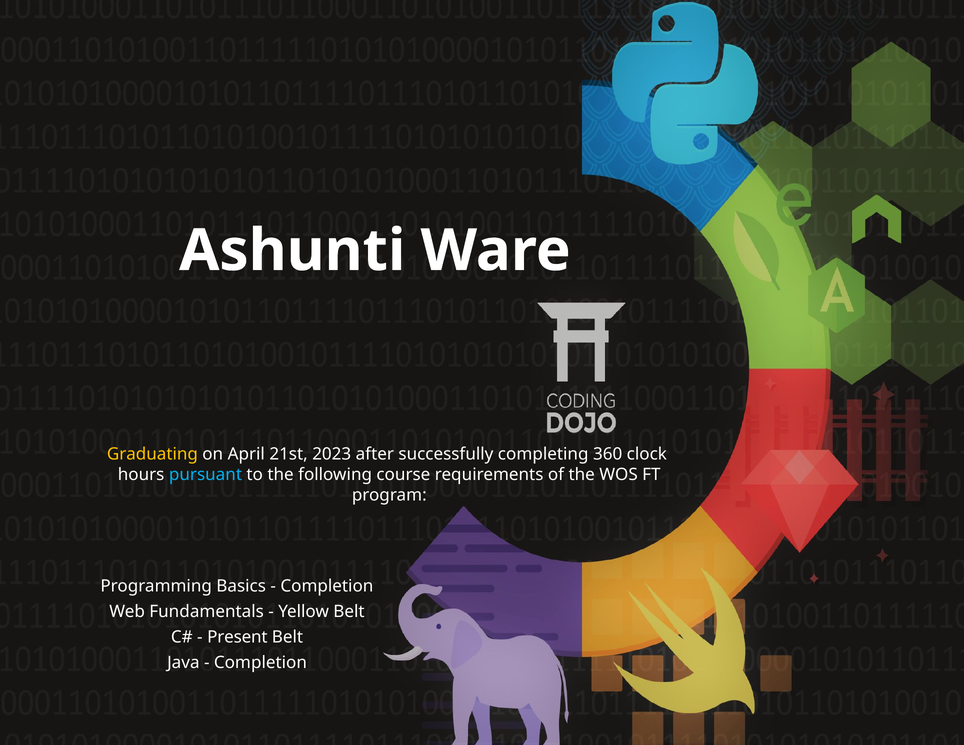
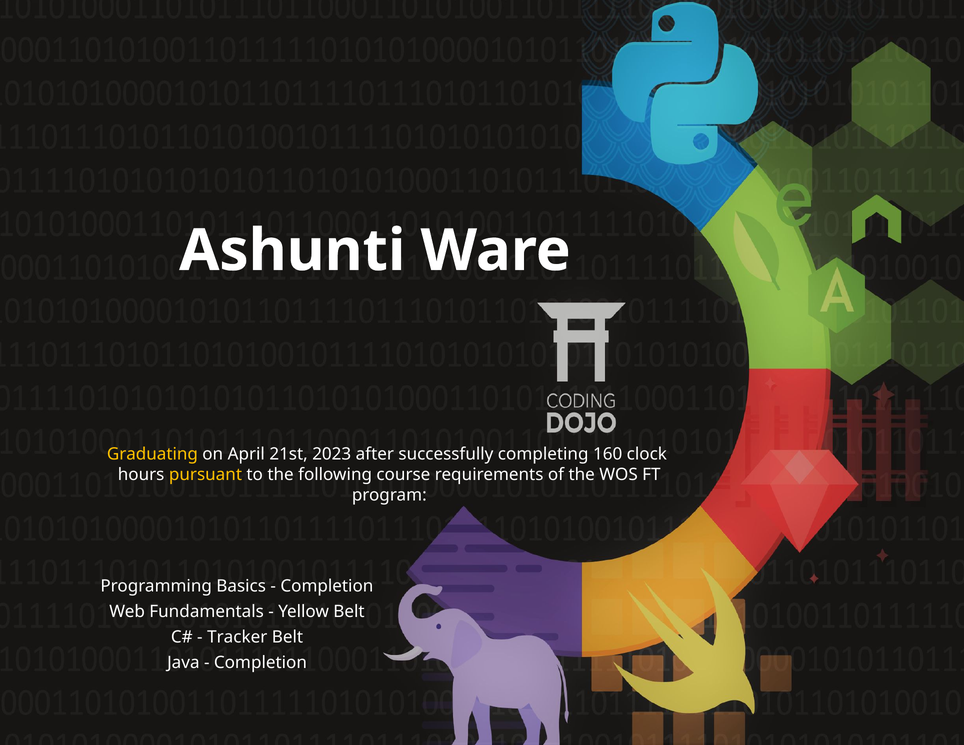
360: 360 -> 160
pursuant colour: light blue -> yellow
Present: Present -> Tracker
